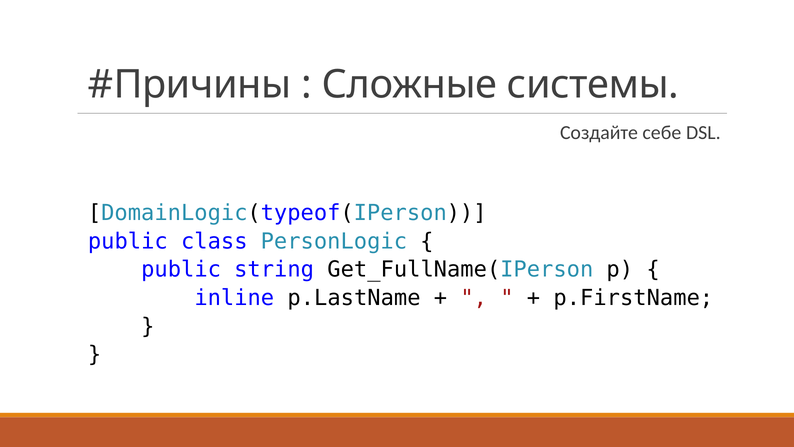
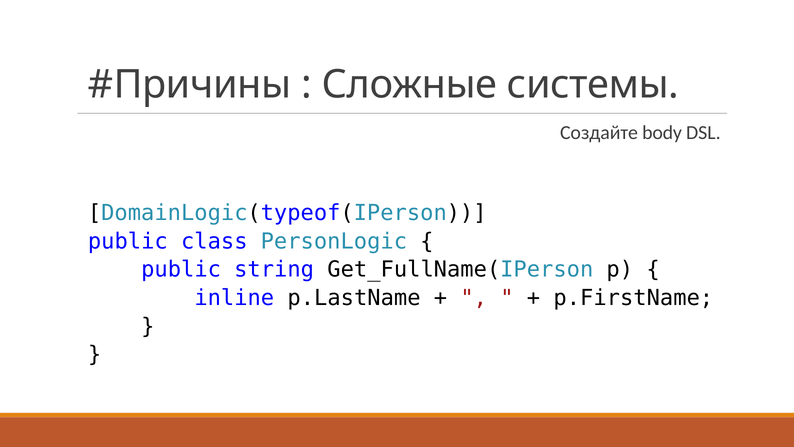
себе: себе -> body
